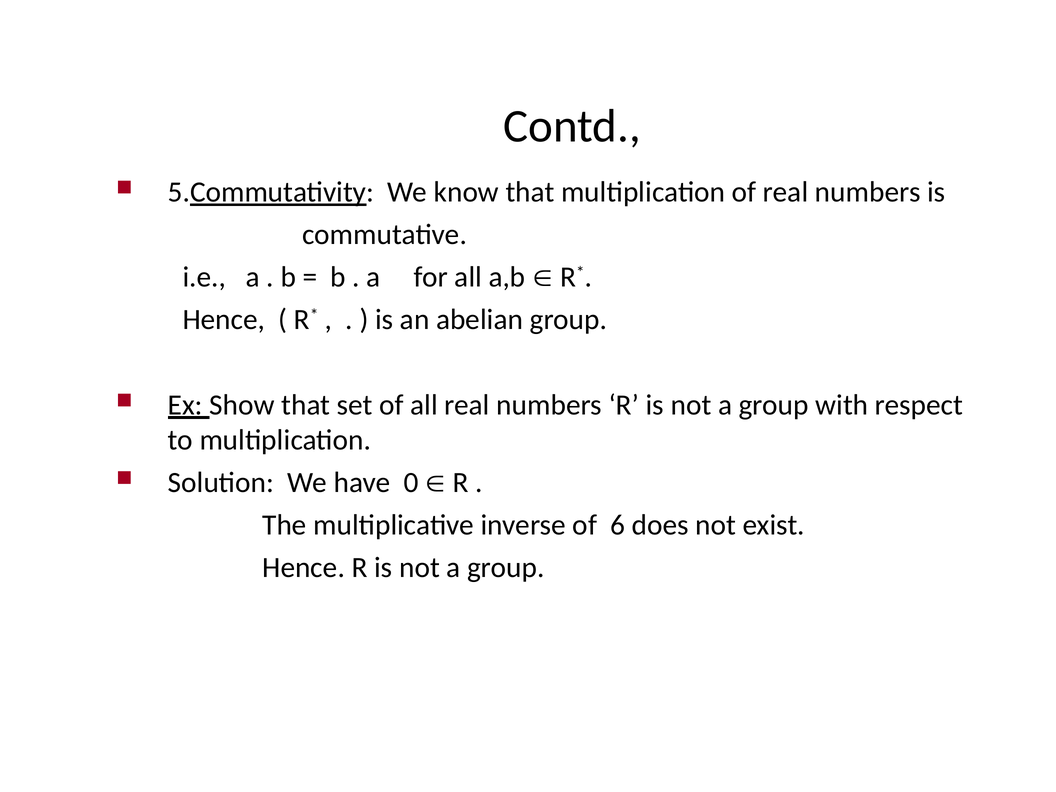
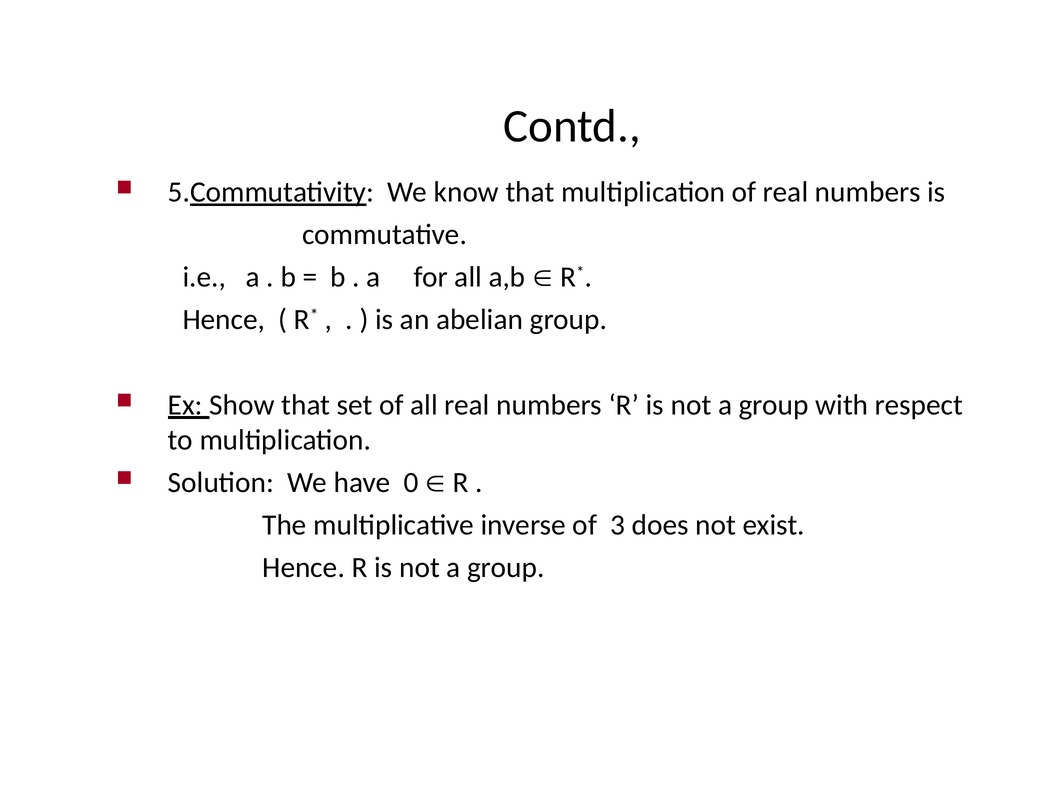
6: 6 -> 3
